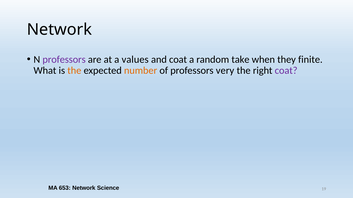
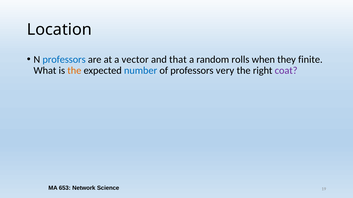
Network at (59, 30): Network -> Location
professors at (64, 60) colour: purple -> blue
values: values -> vector
and coat: coat -> that
take: take -> rolls
number colour: orange -> blue
